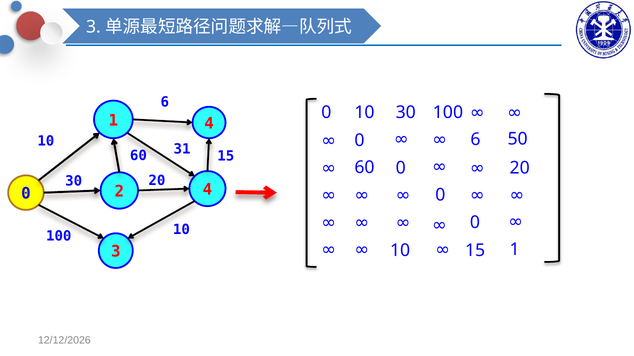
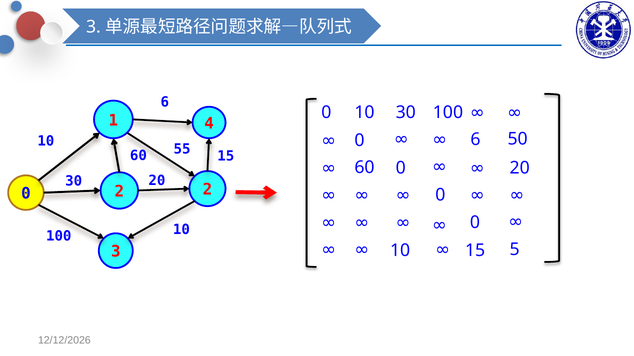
31: 31 -> 55
2 4: 4 -> 2
10 1: 1 -> 5
